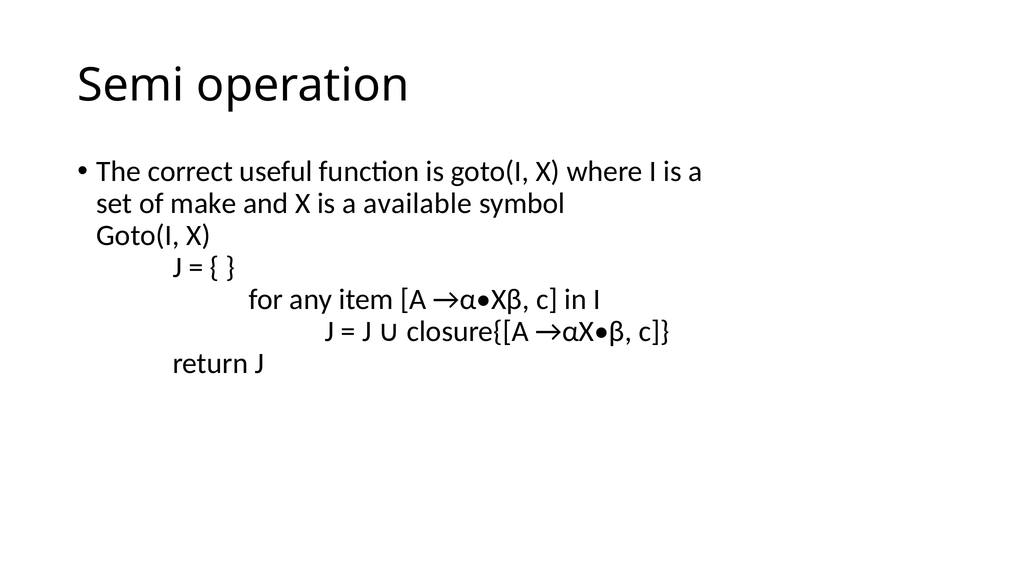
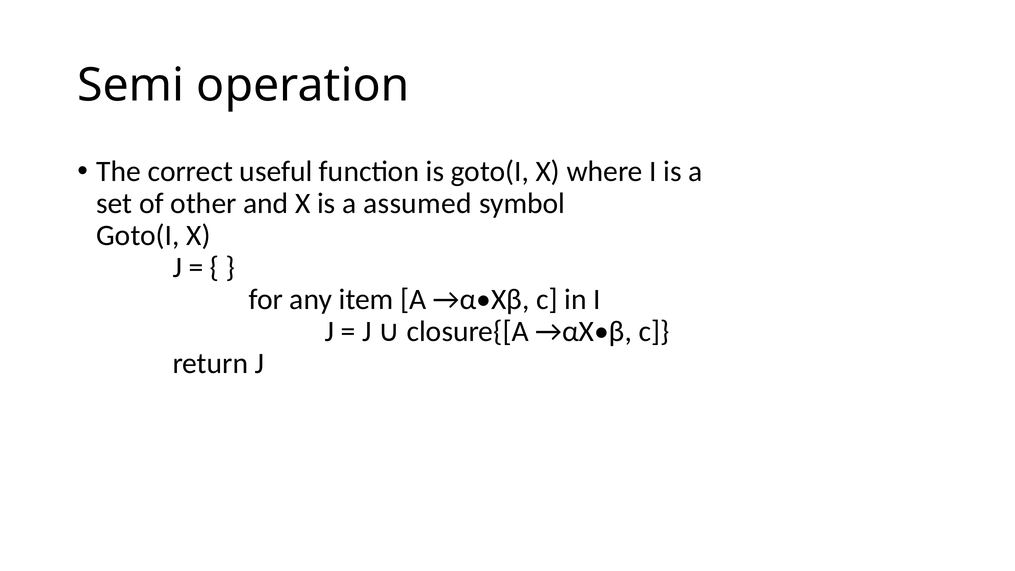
make: make -> other
available: available -> assumed
